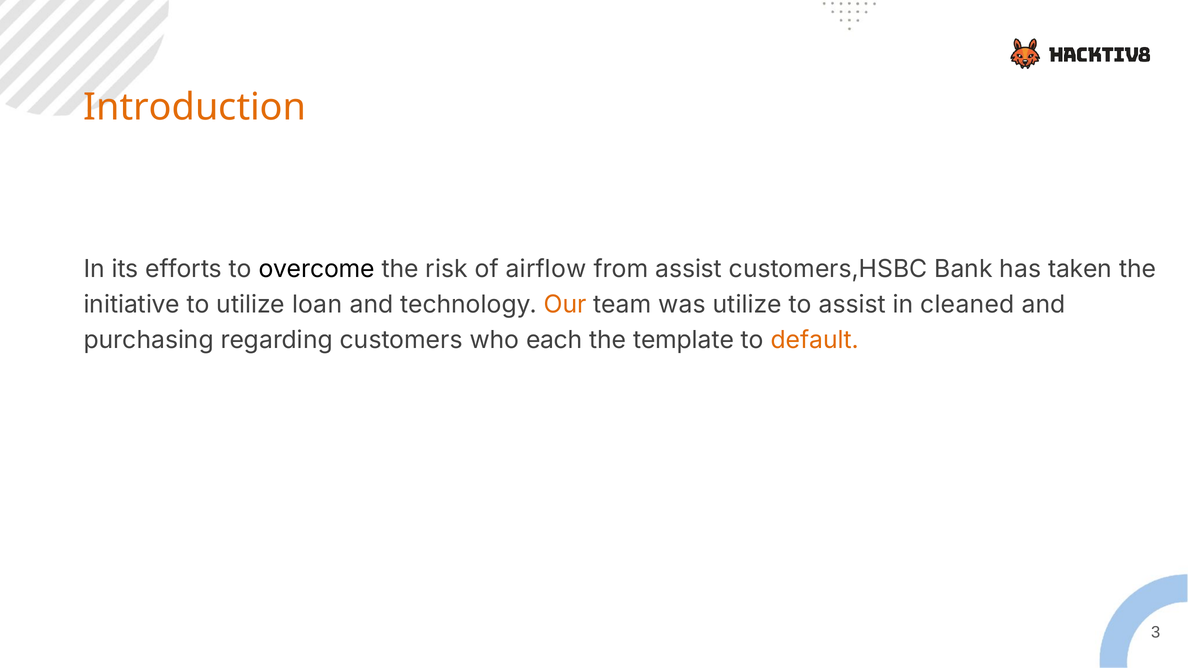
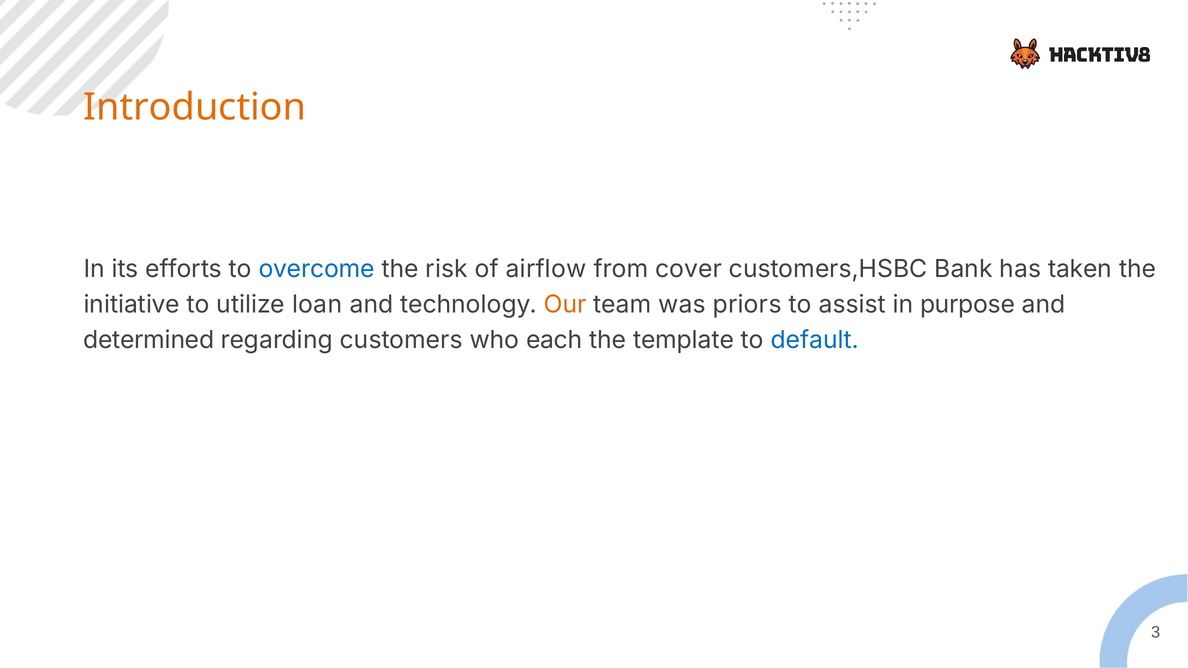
overcome colour: black -> blue
from assist: assist -> cover
was utilize: utilize -> priors
cleaned: cleaned -> purpose
purchasing: purchasing -> determined
default colour: orange -> blue
